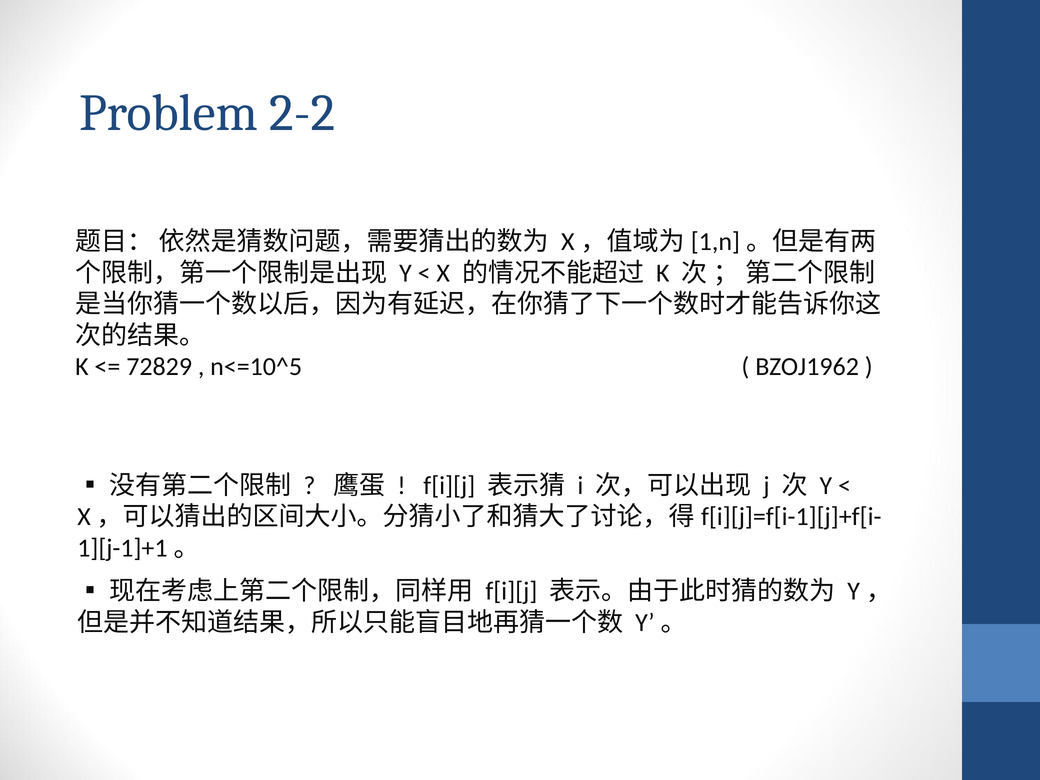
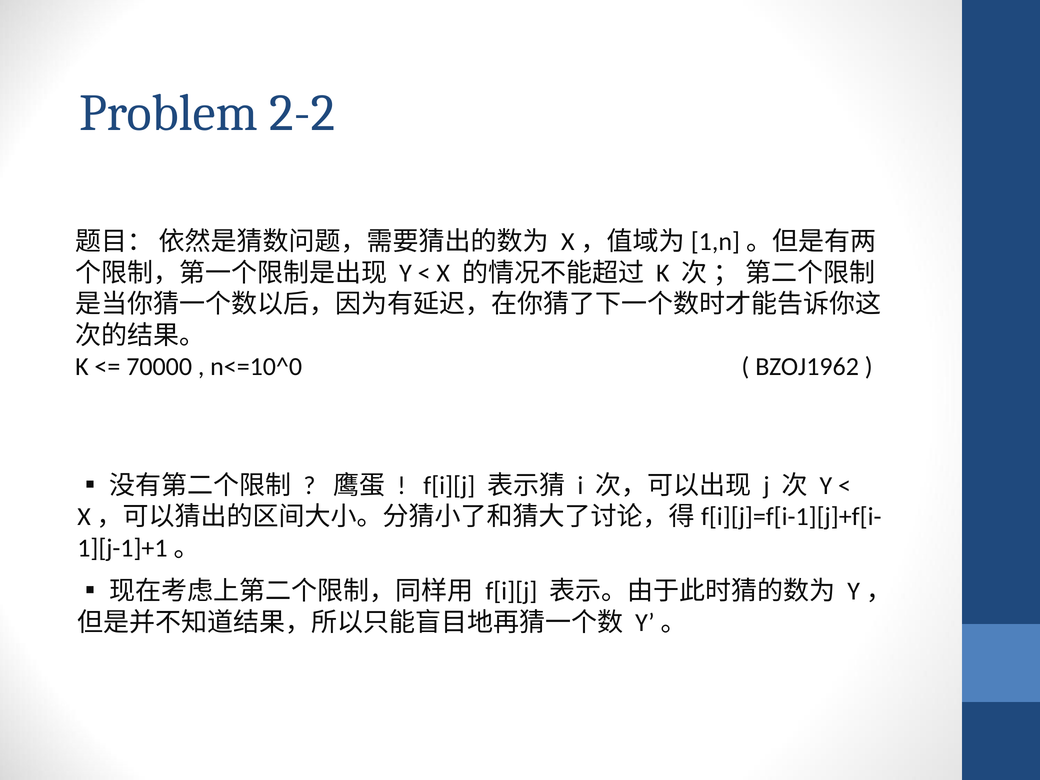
72829: 72829 -> 70000
n<=10^5: n<=10^5 -> n<=10^0
